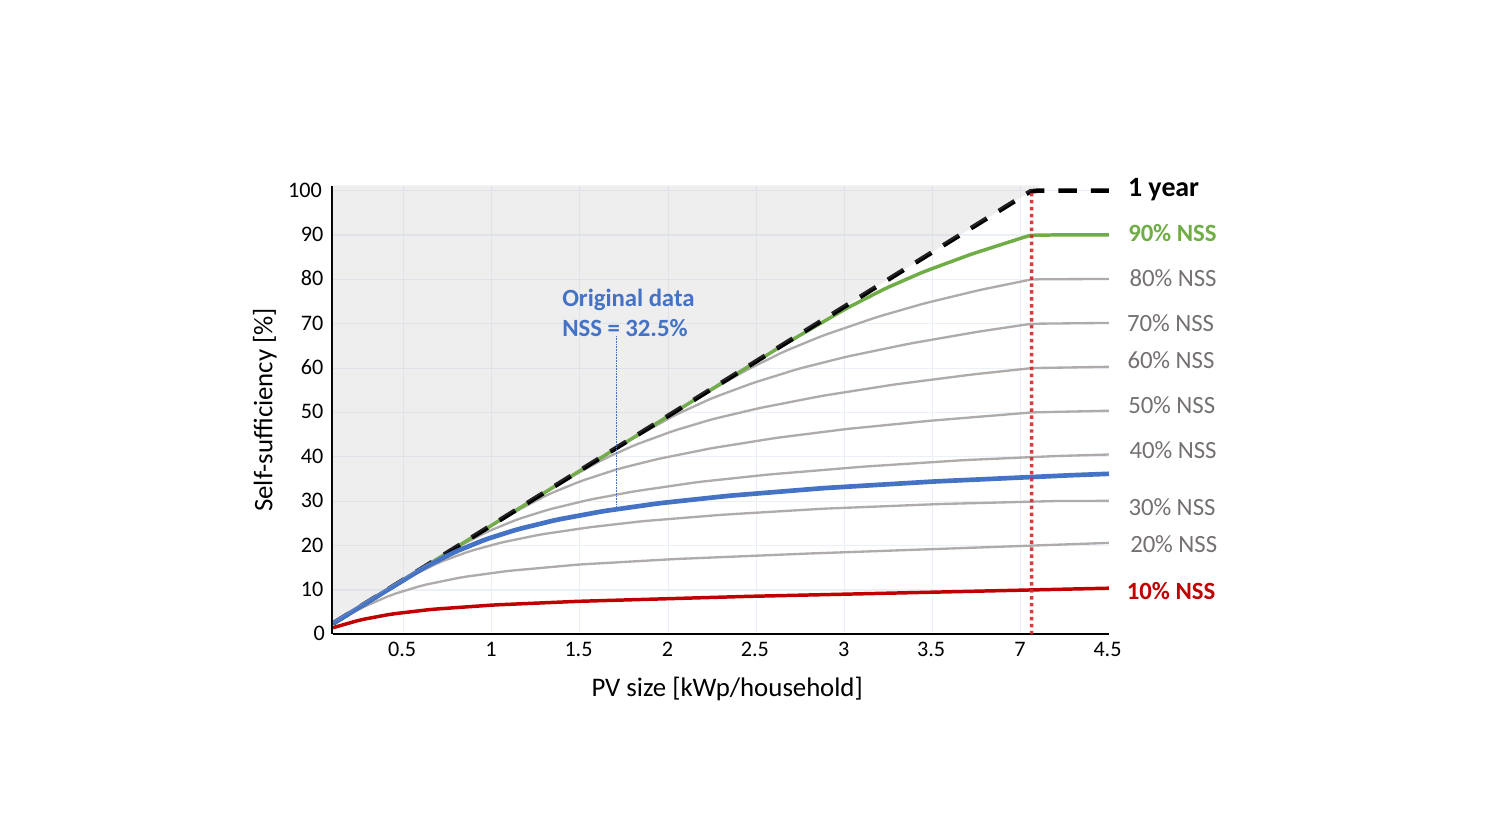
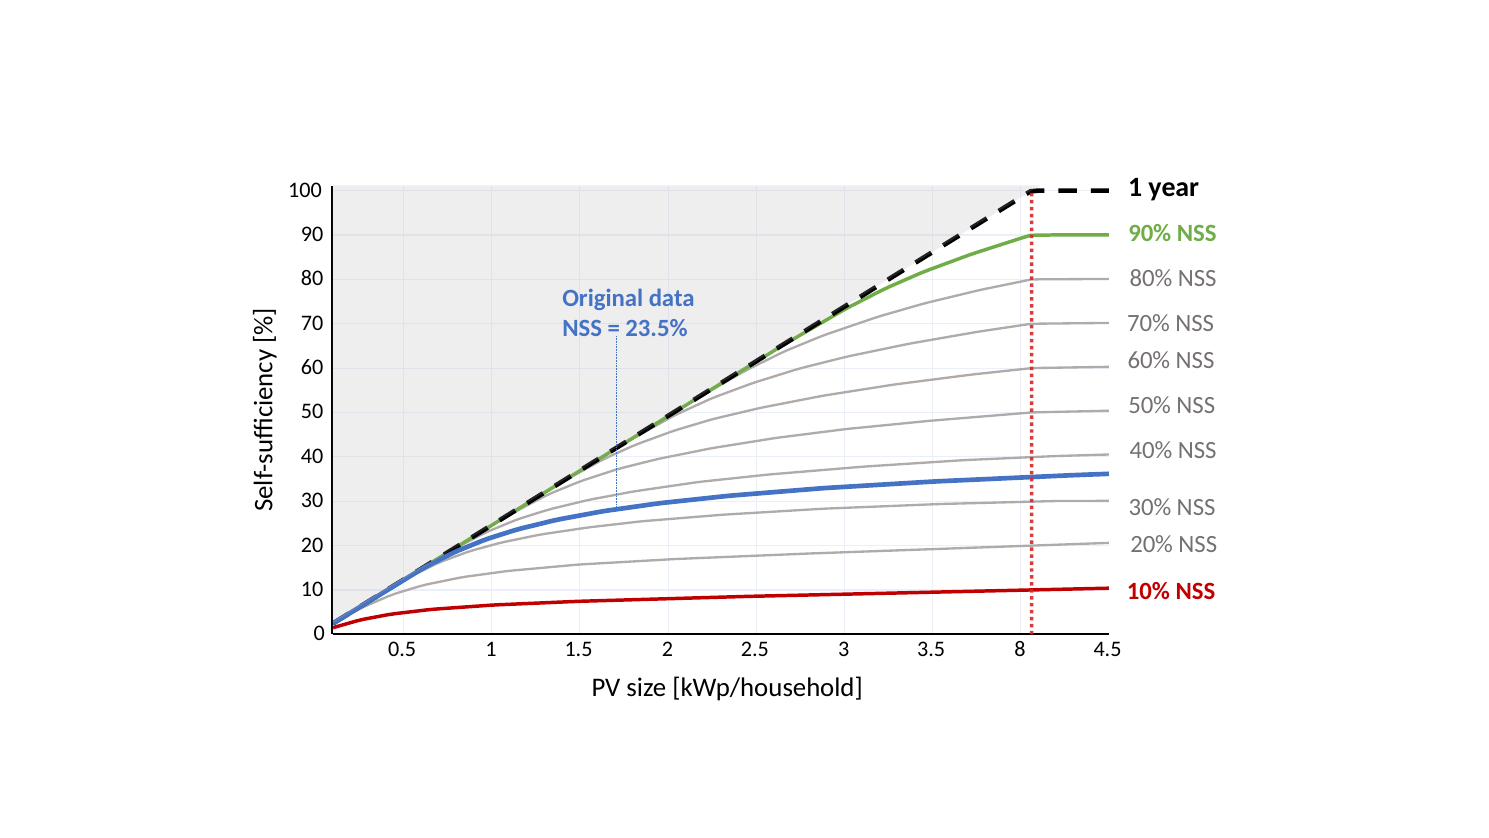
32.5%: 32.5% -> 23.5%
7: 7 -> 8
